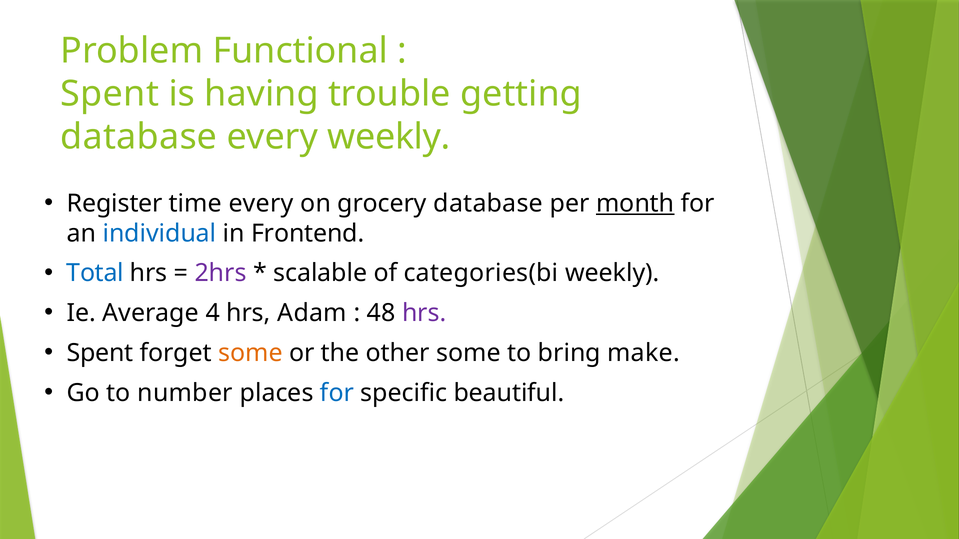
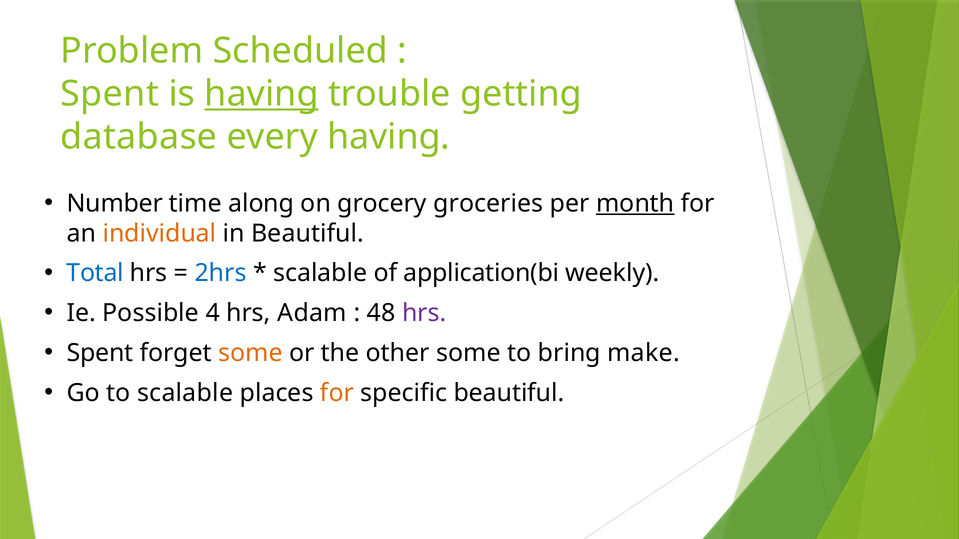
Functional: Functional -> Scheduled
having at (262, 94) underline: none -> present
every weekly: weekly -> having
Register: Register -> Number
time every: every -> along
grocery database: database -> groceries
individual colour: blue -> orange
in Frontend: Frontend -> Beautiful
2hrs colour: purple -> blue
categories(bi: categories(bi -> application(bi
Average: Average -> Possible
to number: number -> scalable
for at (337, 393) colour: blue -> orange
